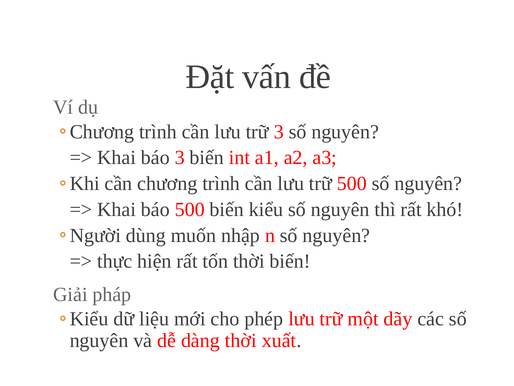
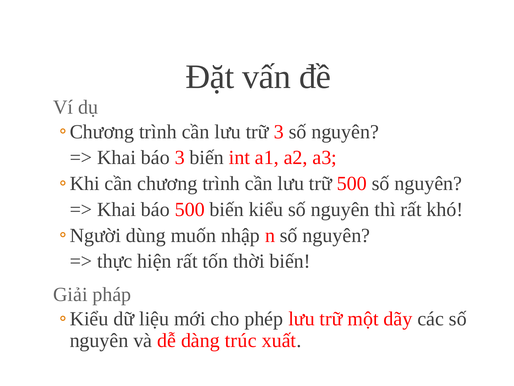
dàng thời: thời -> trúc
